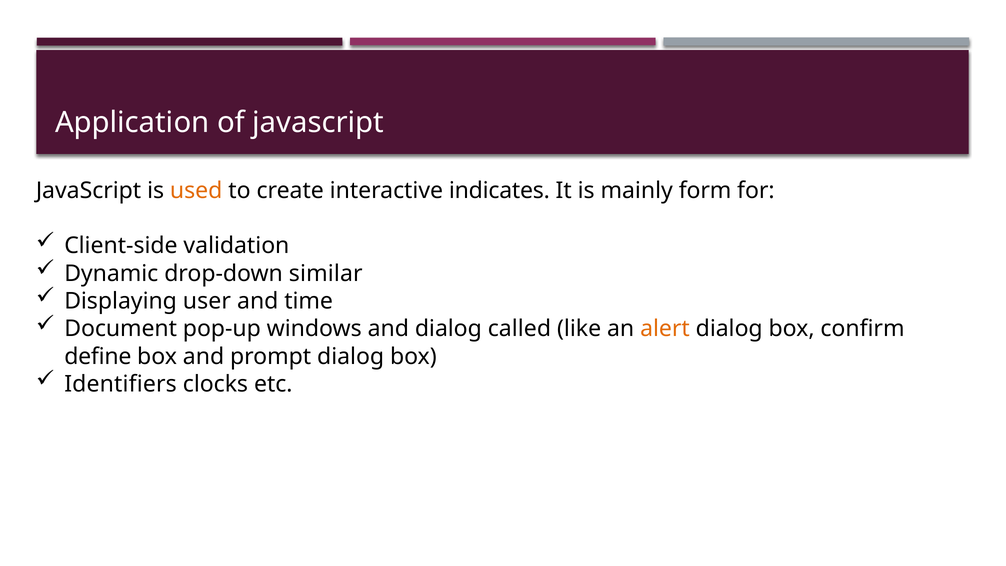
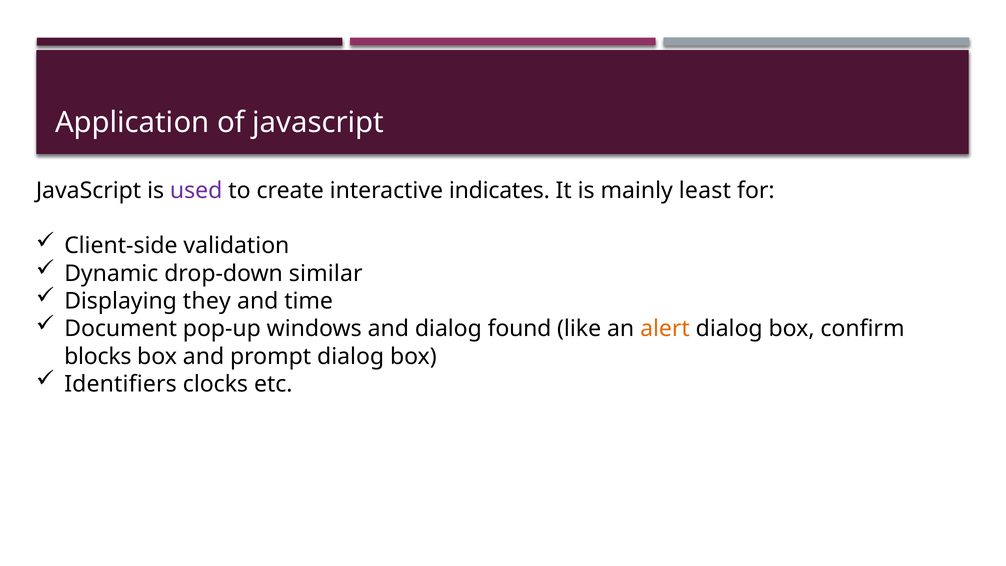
used colour: orange -> purple
form: form -> least
user: user -> they
called: called -> found
define: define -> blocks
